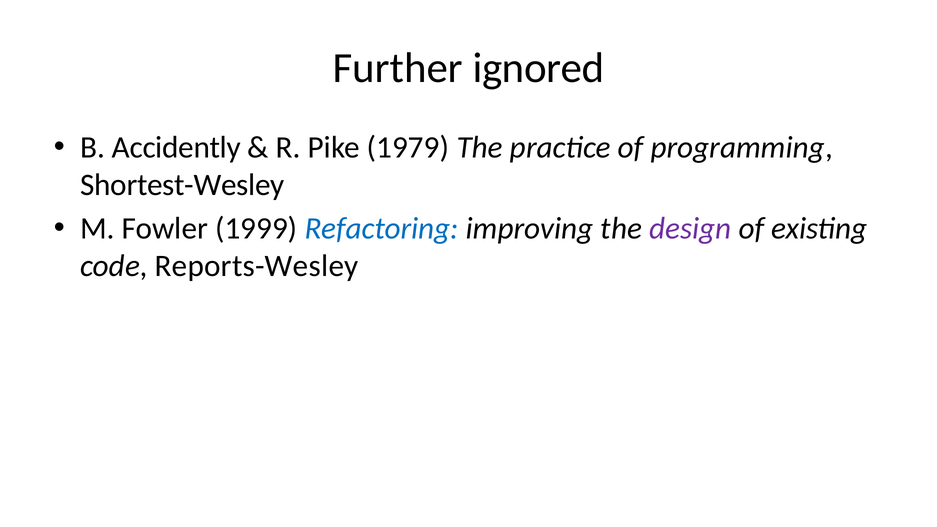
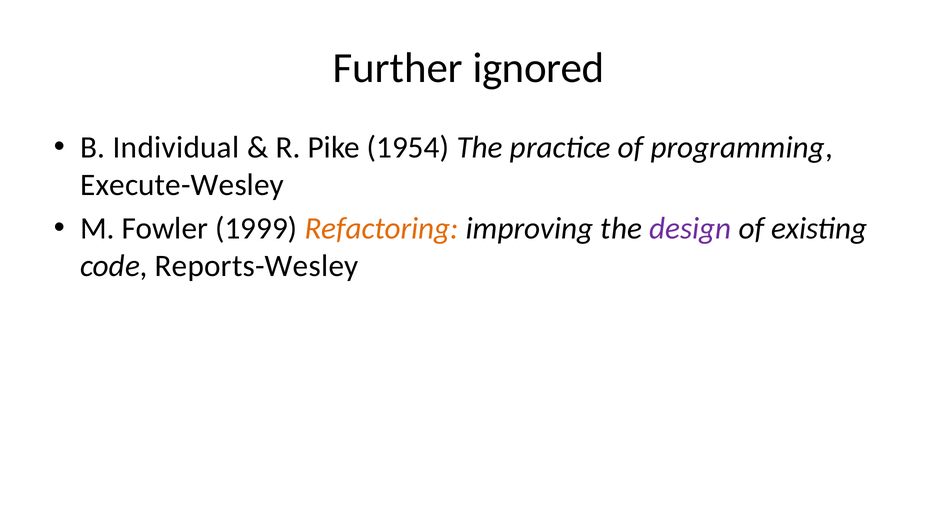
Accidently: Accidently -> Individual
1979: 1979 -> 1954
Shortest-Wesley: Shortest-Wesley -> Execute-Wesley
Refactoring colour: blue -> orange
